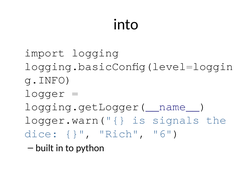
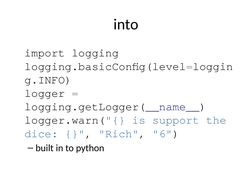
signals: signals -> support
